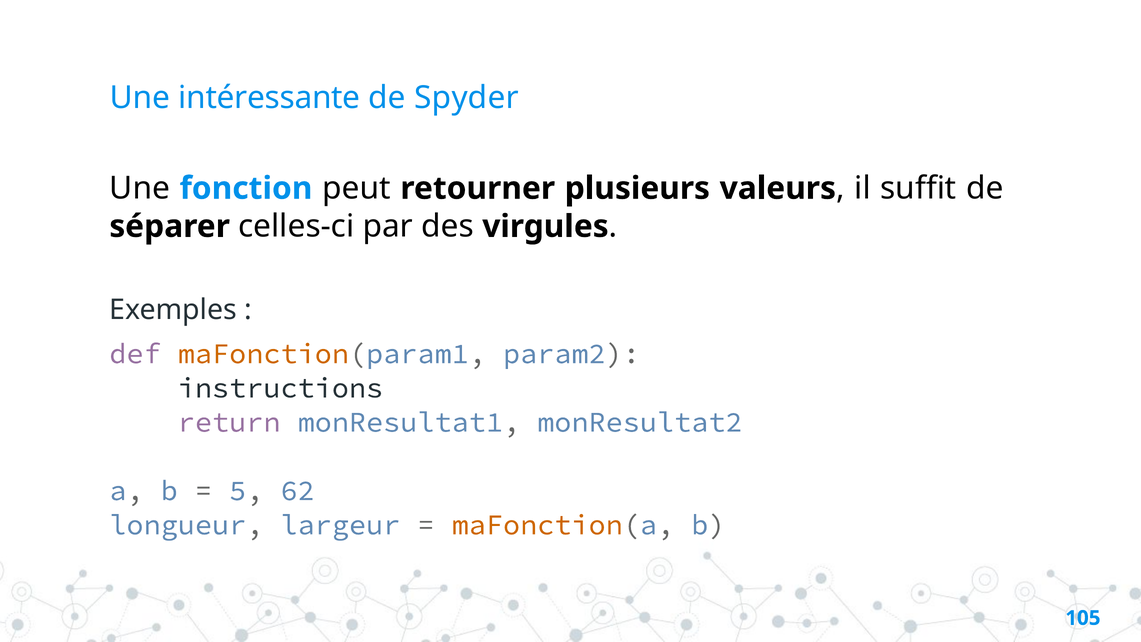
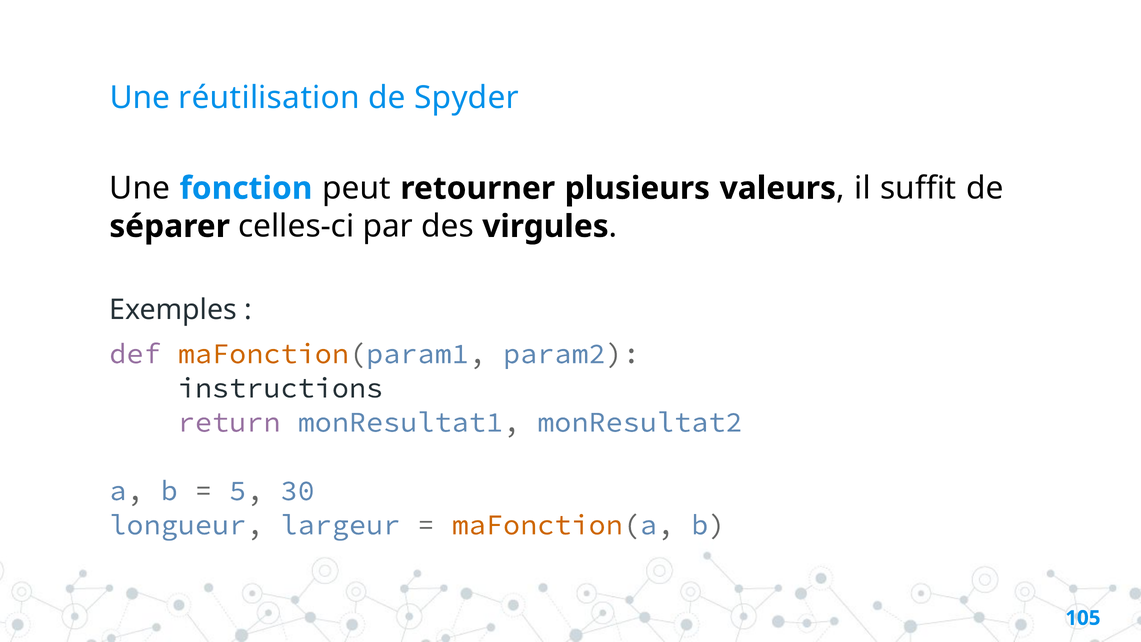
intéressante: intéressante -> réutilisation
62: 62 -> 30
